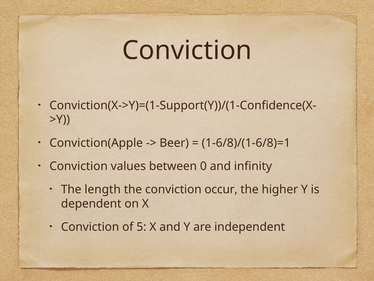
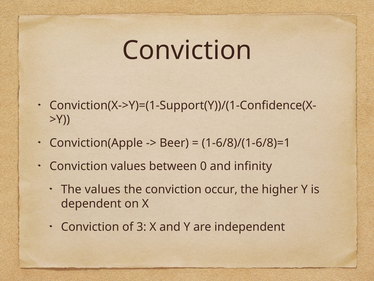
The length: length -> values
5: 5 -> 3
